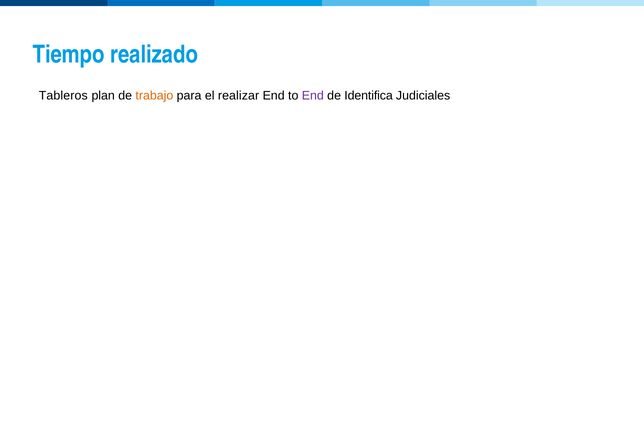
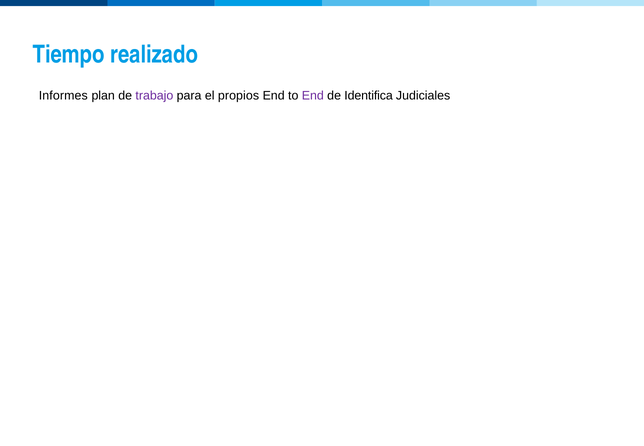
Tableros: Tableros -> Informes
trabajo colour: orange -> purple
realizar: realizar -> propios
